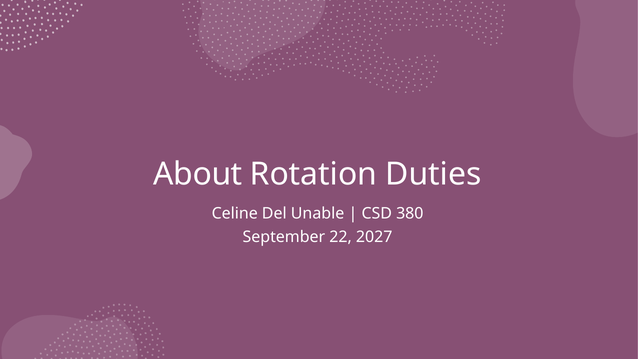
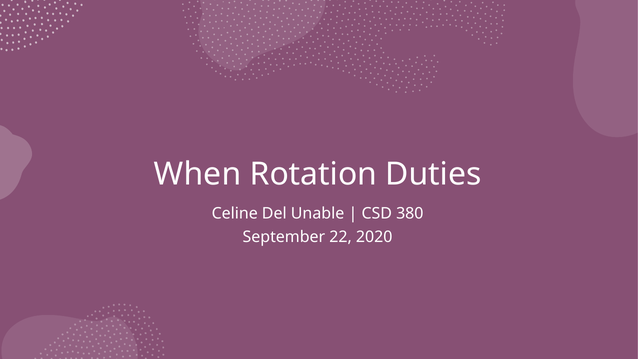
About: About -> When
2027: 2027 -> 2020
